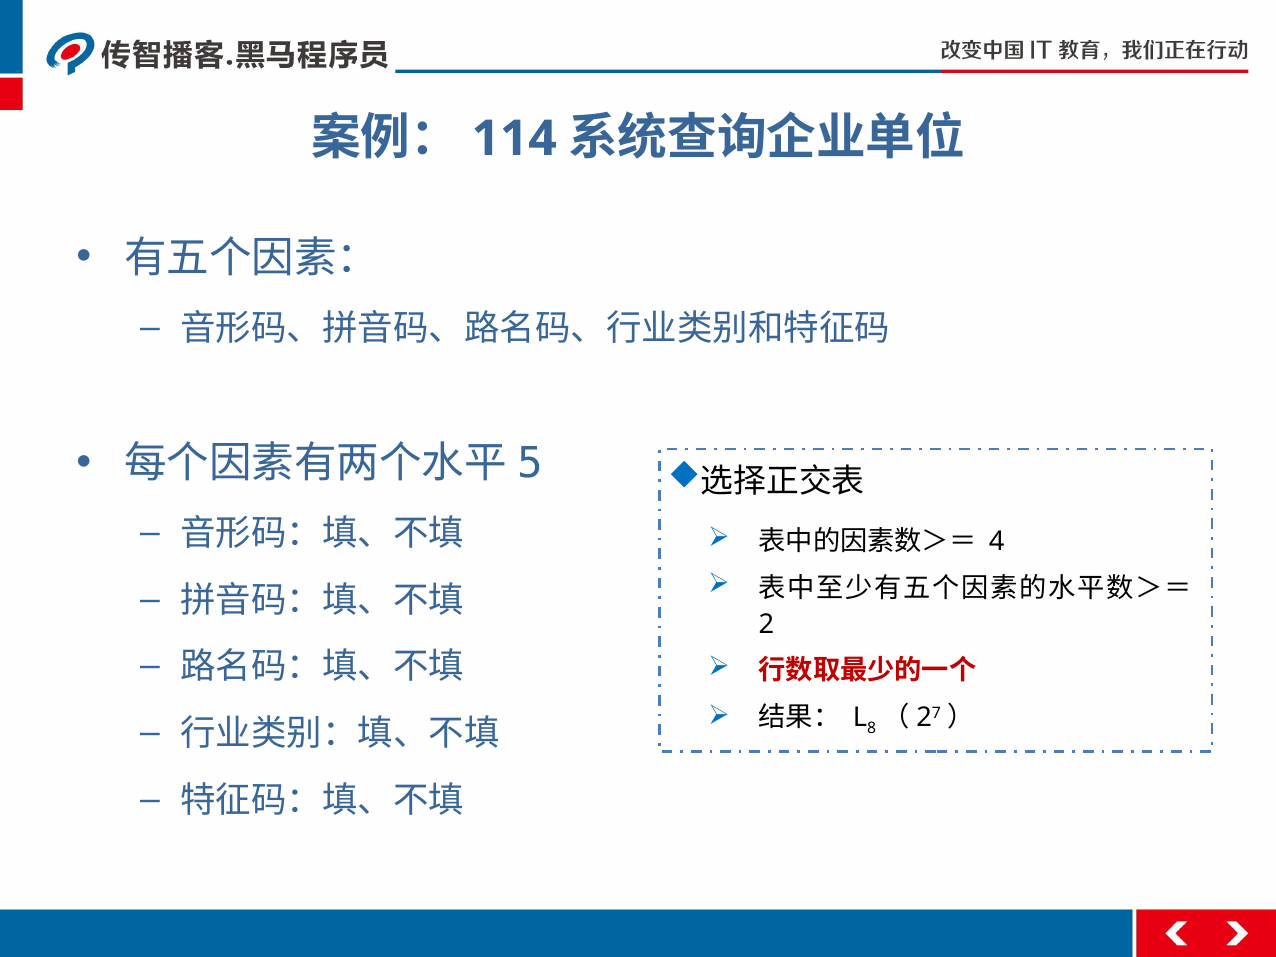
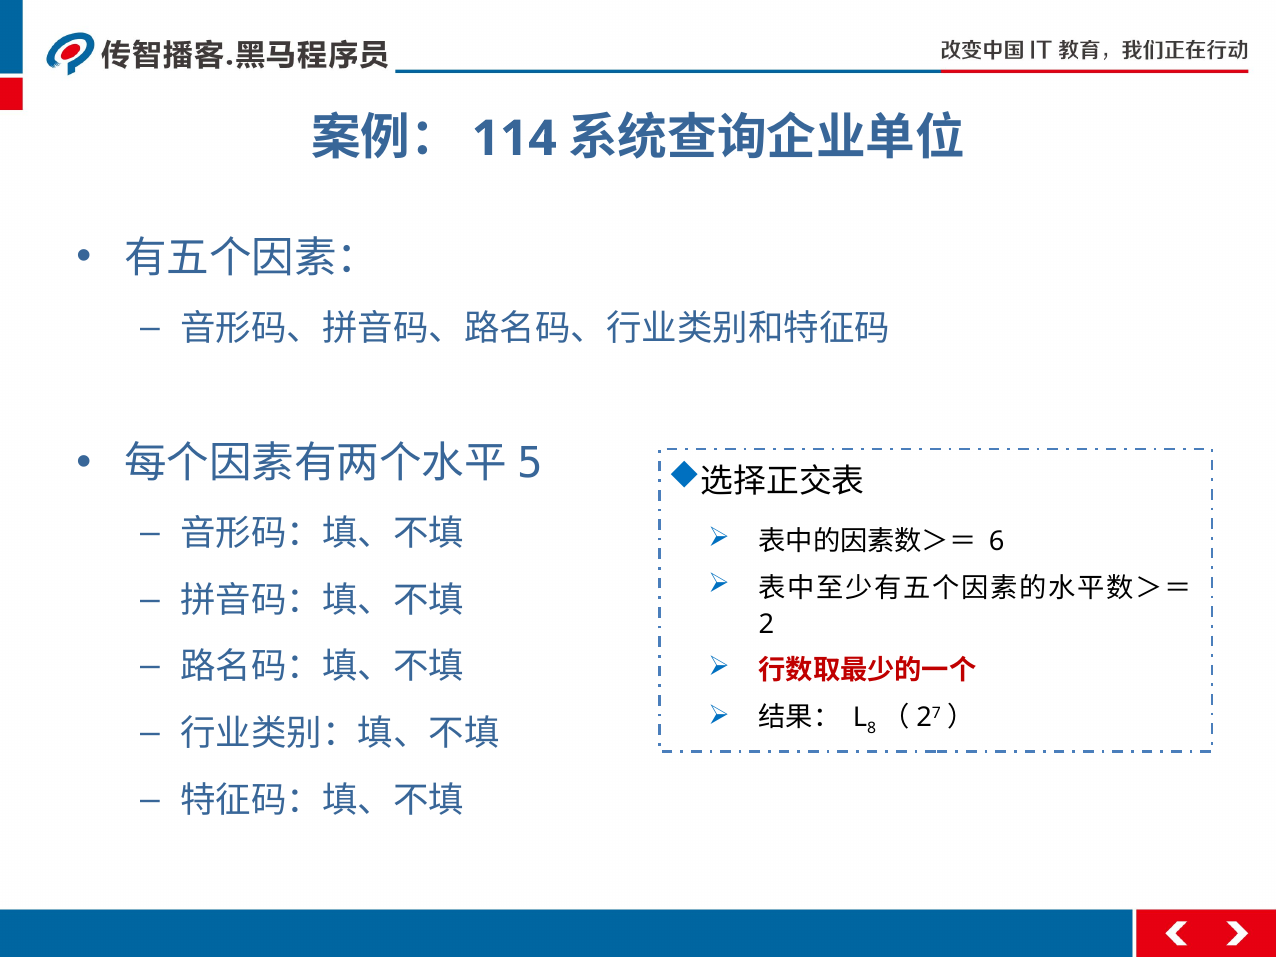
4: 4 -> 6
